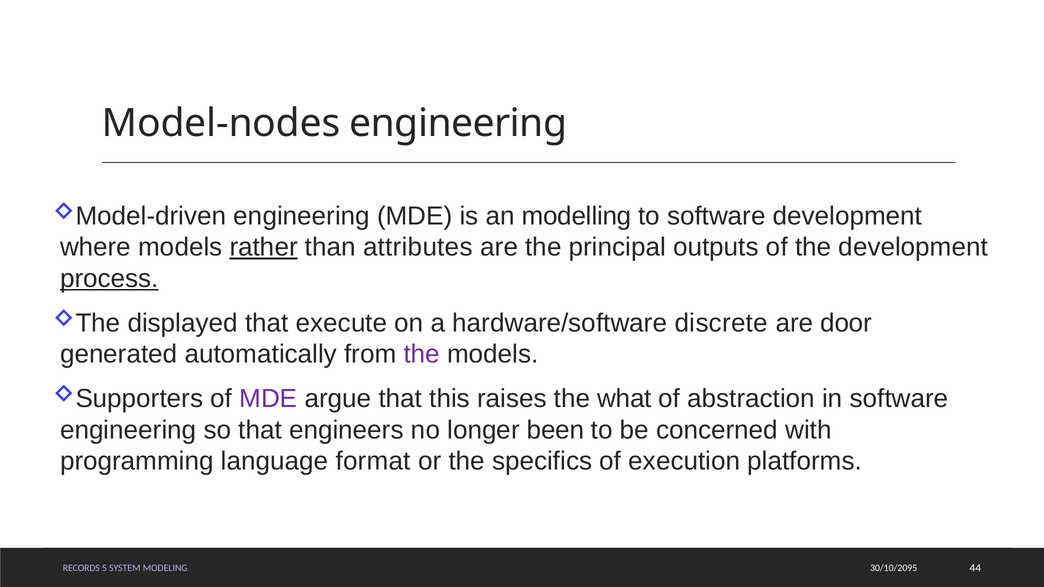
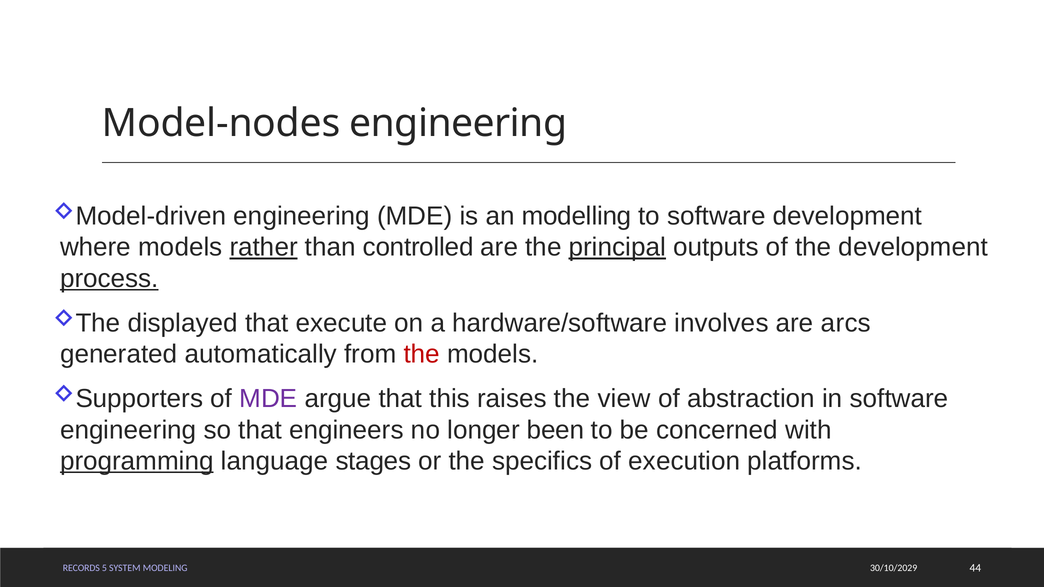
attributes: attributes -> controlled
principal underline: none -> present
discrete: discrete -> involves
door: door -> arcs
the at (422, 354) colour: purple -> red
what: what -> view
programming underline: none -> present
format: format -> stages
30/10/2095: 30/10/2095 -> 30/10/2029
